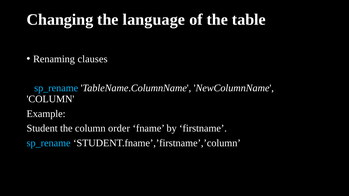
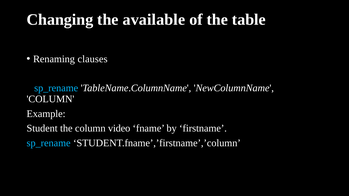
language: language -> available
order: order -> video
